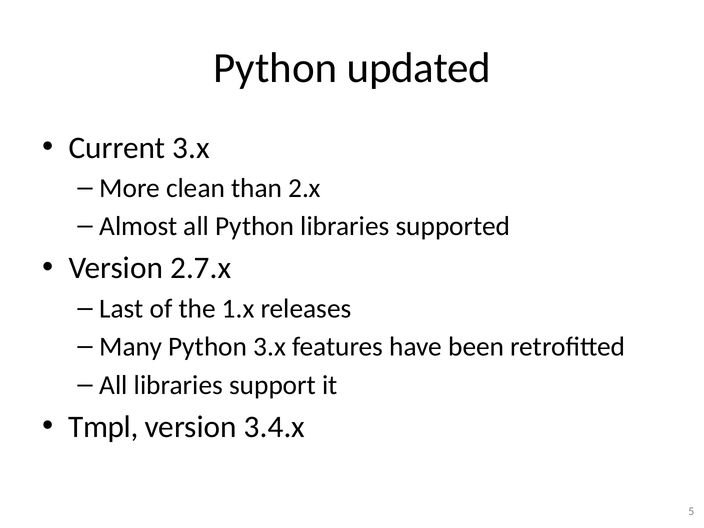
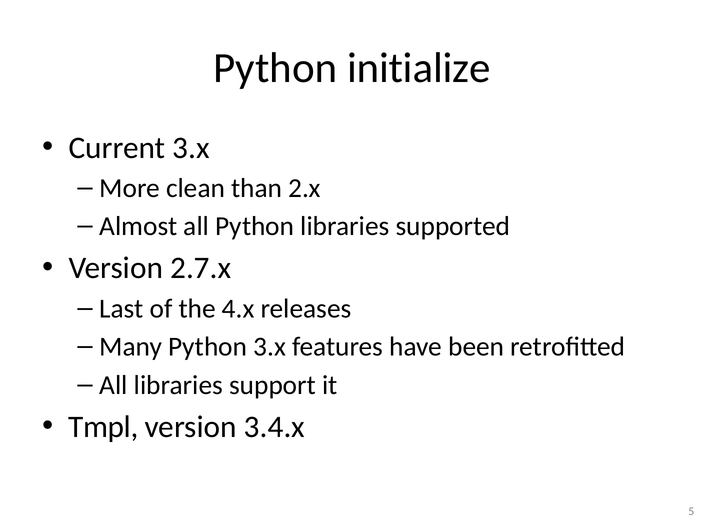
updated: updated -> initialize
1.x: 1.x -> 4.x
